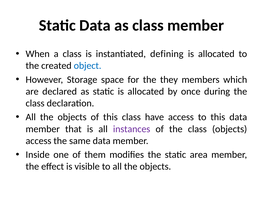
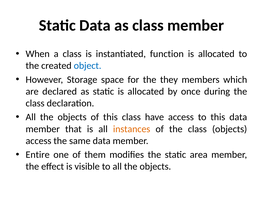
defining: defining -> function
instances colour: purple -> orange
Inside: Inside -> Entire
